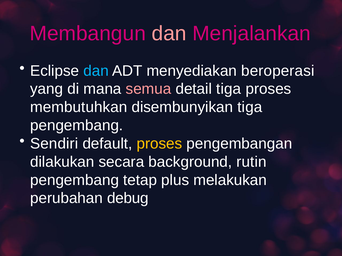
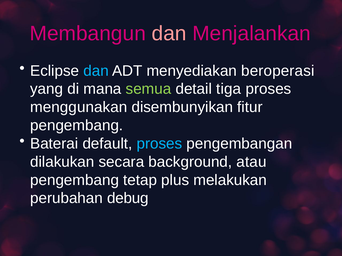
semua colour: pink -> light green
membutuhkan: membutuhkan -> menggunakan
disembunyikan tiga: tiga -> fitur
Sendiri: Sendiri -> Baterai
proses at (159, 144) colour: yellow -> light blue
rutin: rutin -> atau
